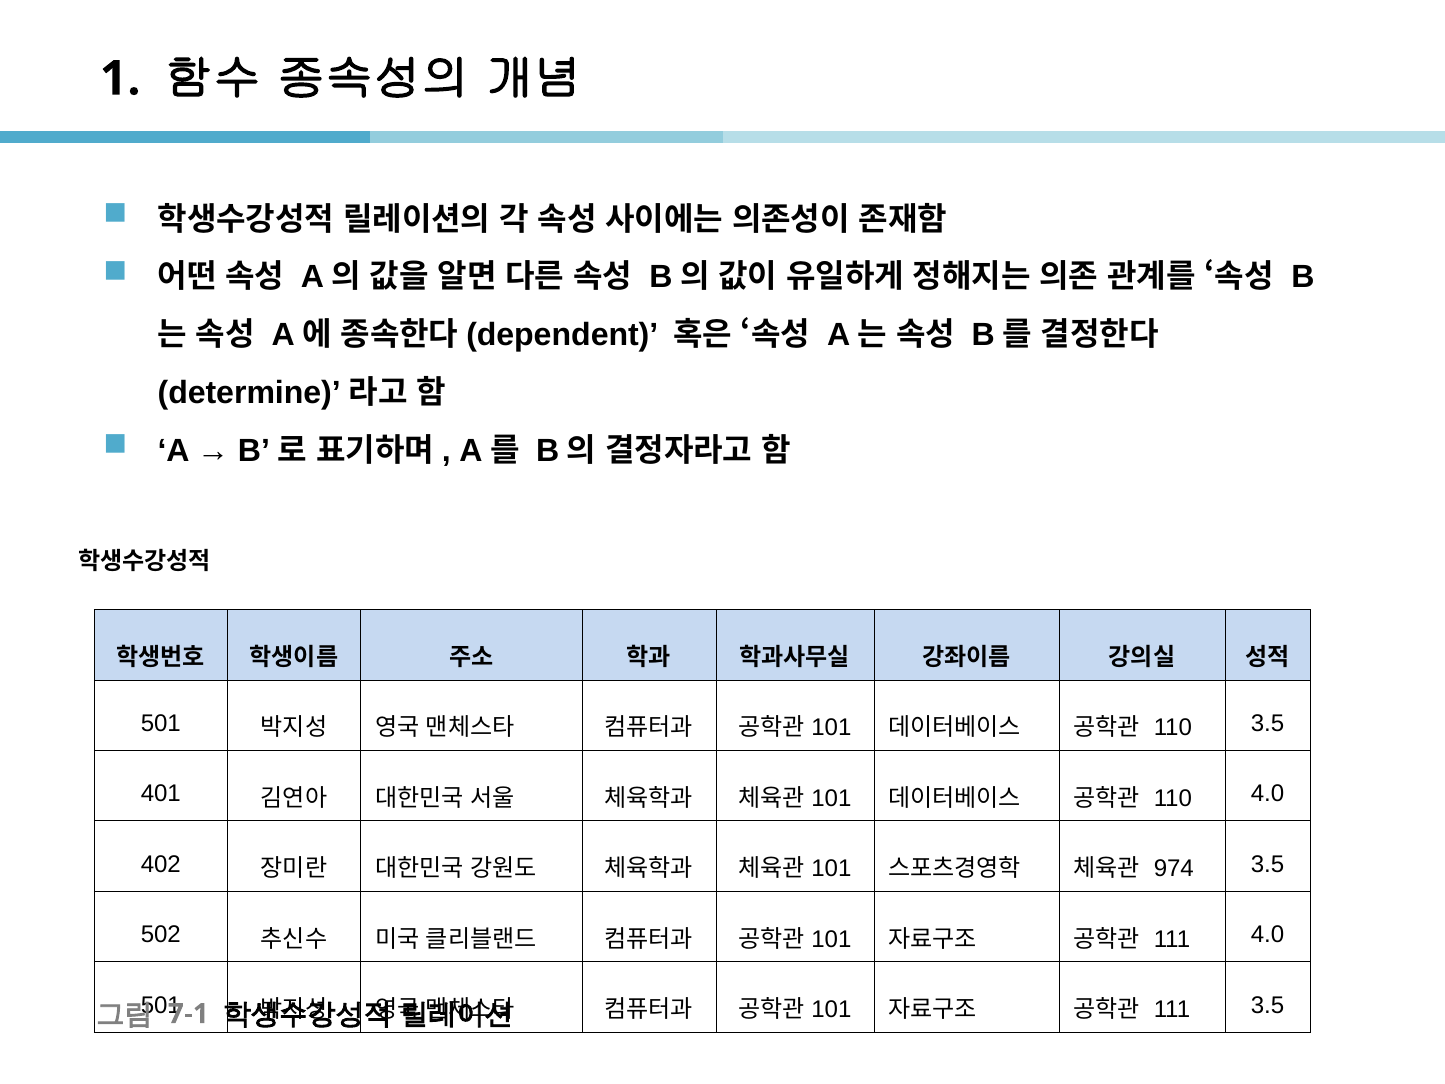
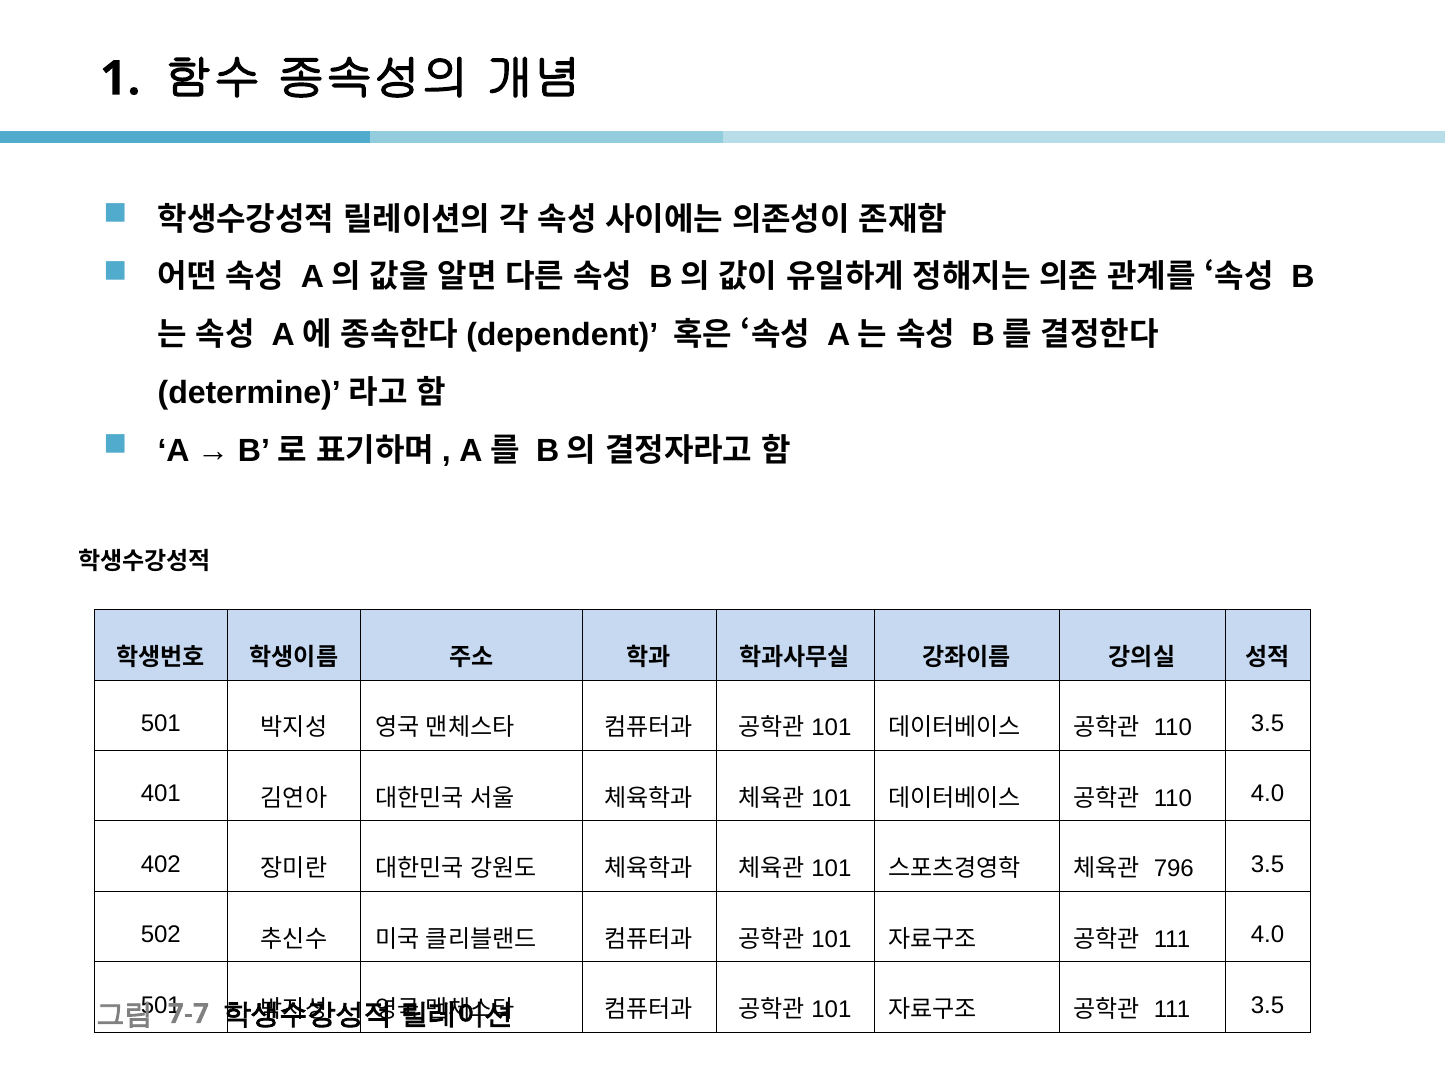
974: 974 -> 796
7-1: 7-1 -> 7-7
